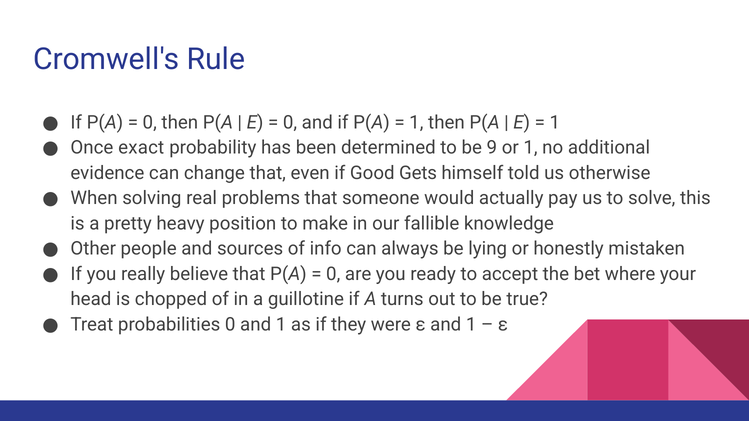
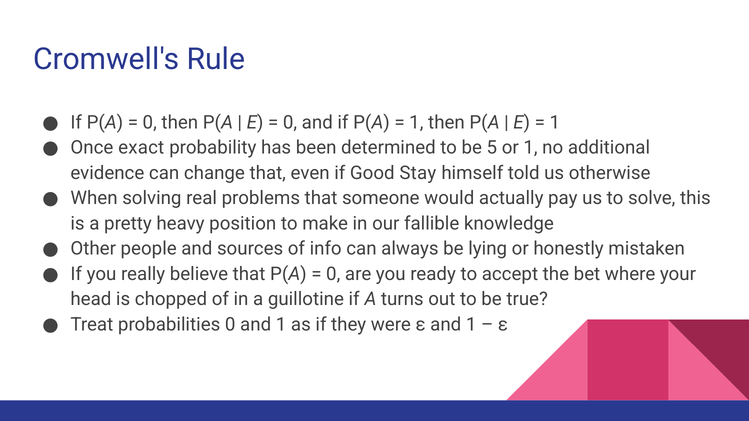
9: 9 -> 5
Gets: Gets -> Stay
